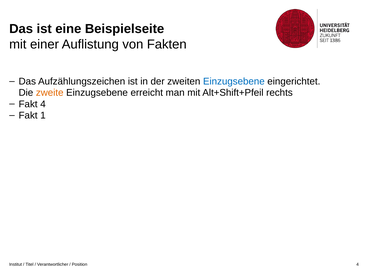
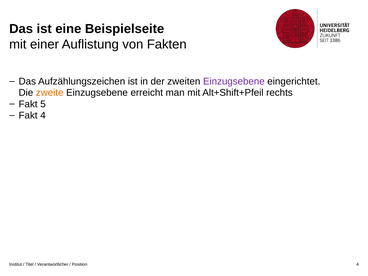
Einzugsebene at (234, 81) colour: blue -> purple
Fakt 4: 4 -> 5
Fakt 1: 1 -> 4
